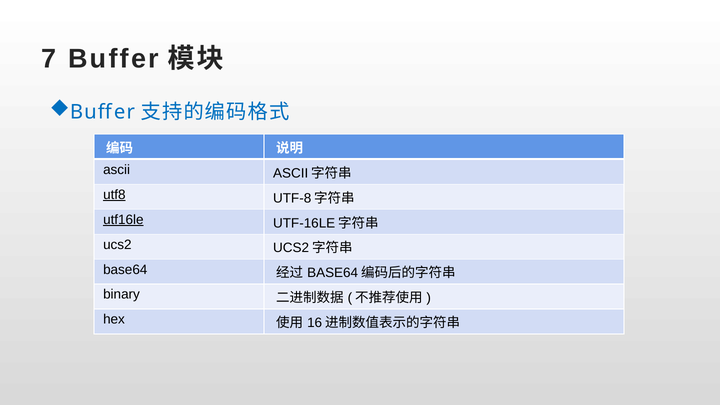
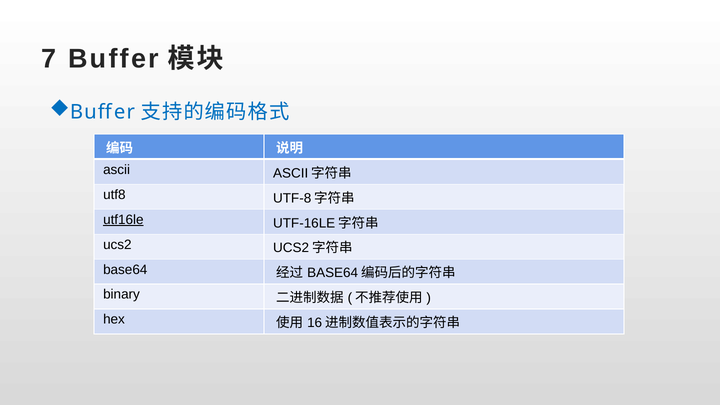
utf8 underline: present -> none
